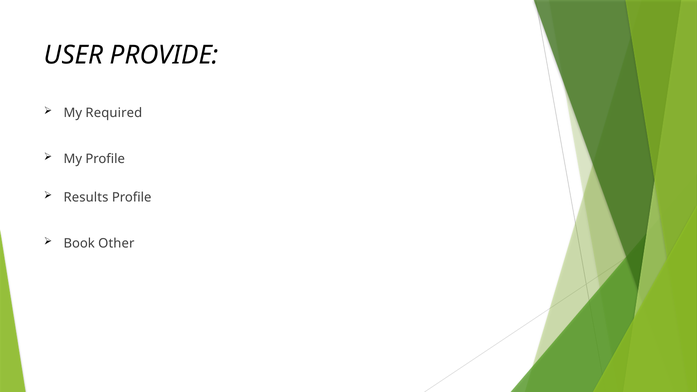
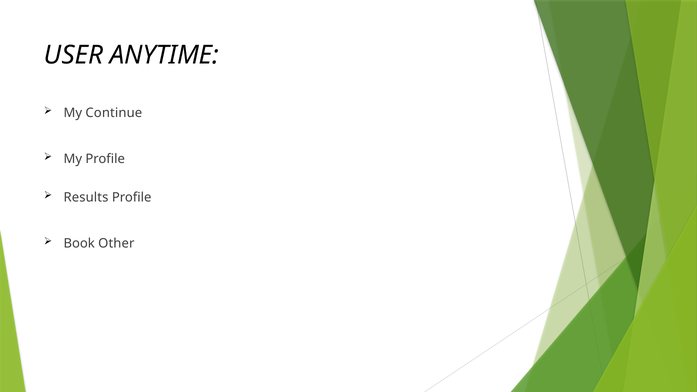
PROVIDE: PROVIDE -> ANYTIME
Required: Required -> Continue
